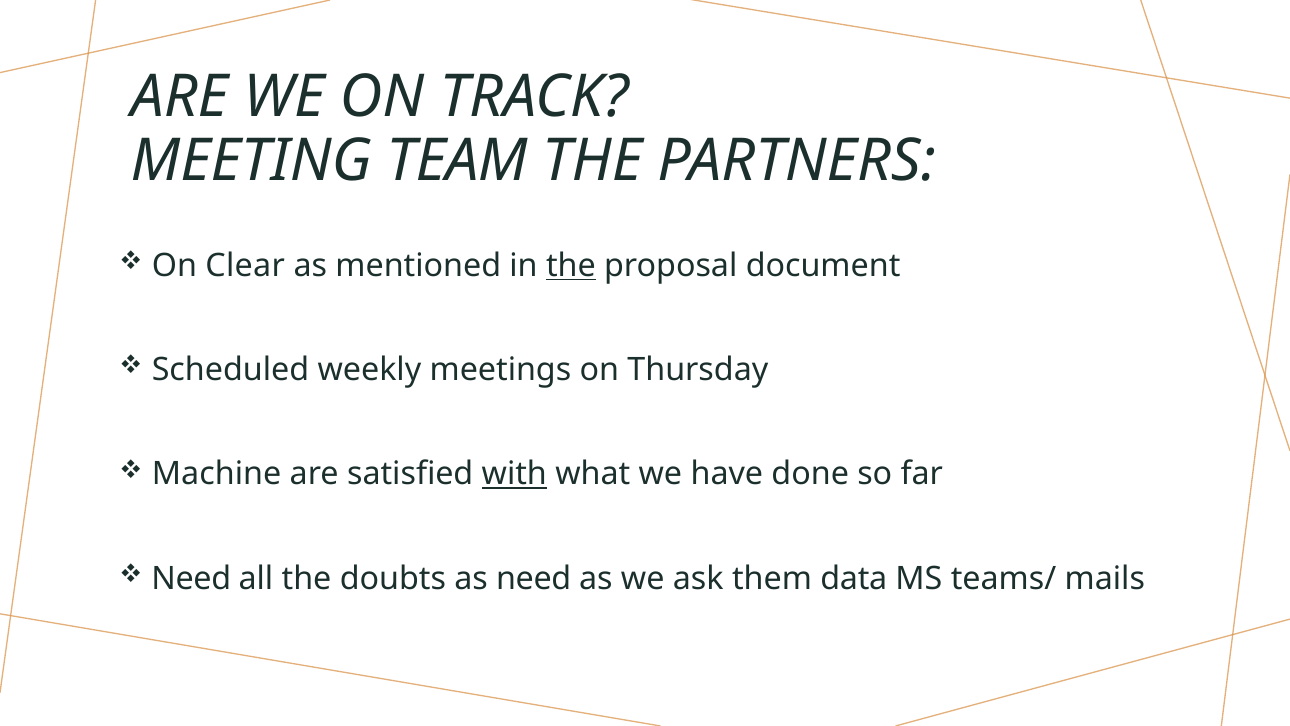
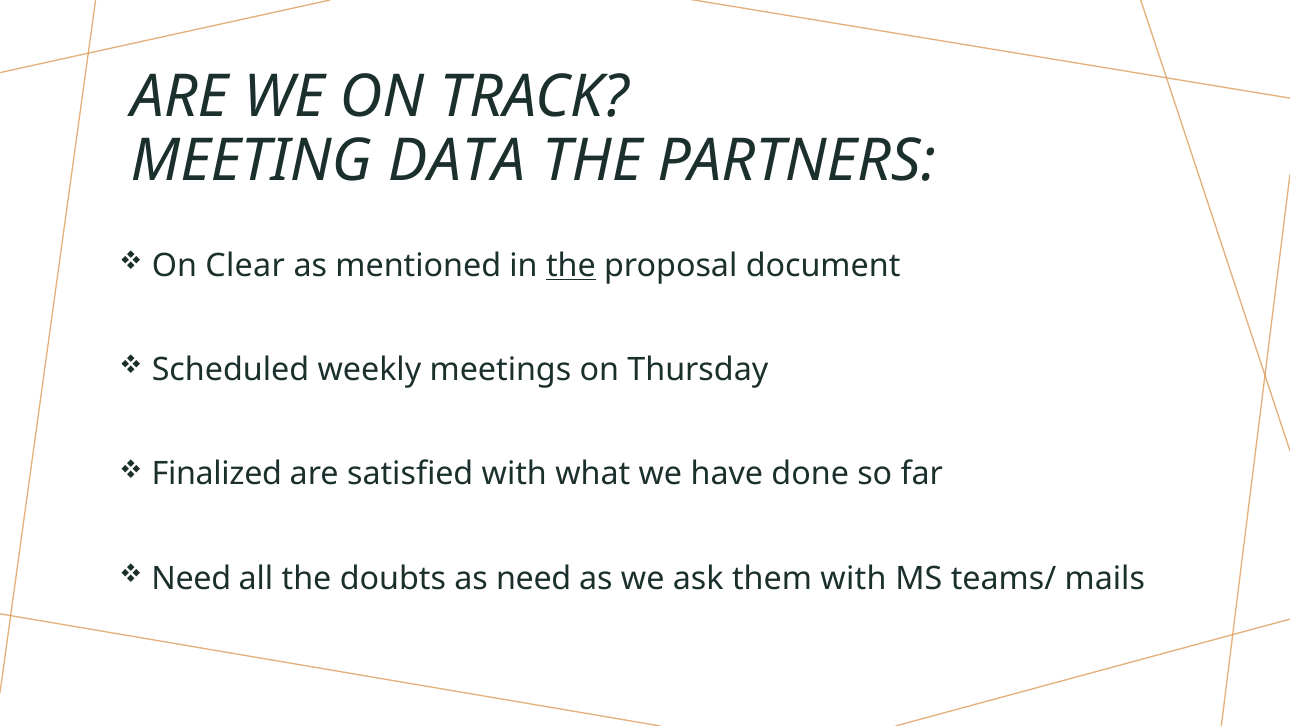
TEAM: TEAM -> DATA
Machine: Machine -> Finalized
with at (514, 474) underline: present -> none
them data: data -> with
